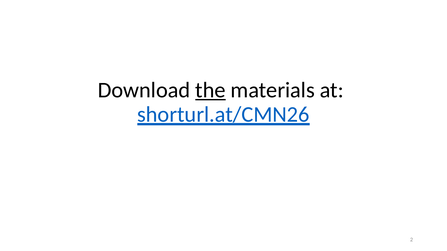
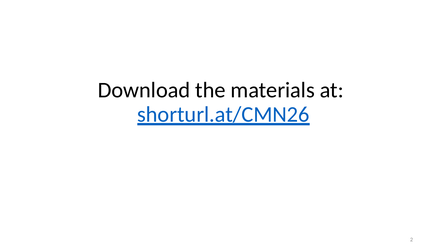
the underline: present -> none
